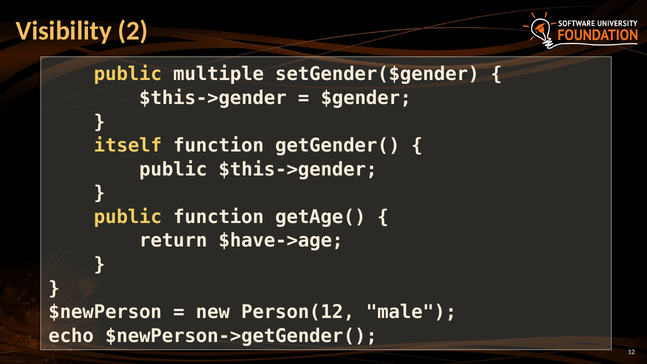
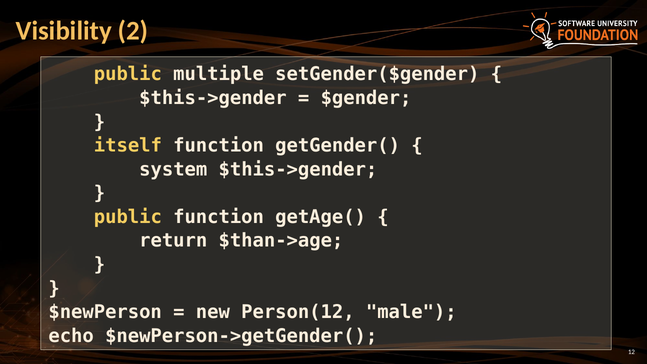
public at (173, 169): public -> system
$have->age: $have->age -> $than->age
